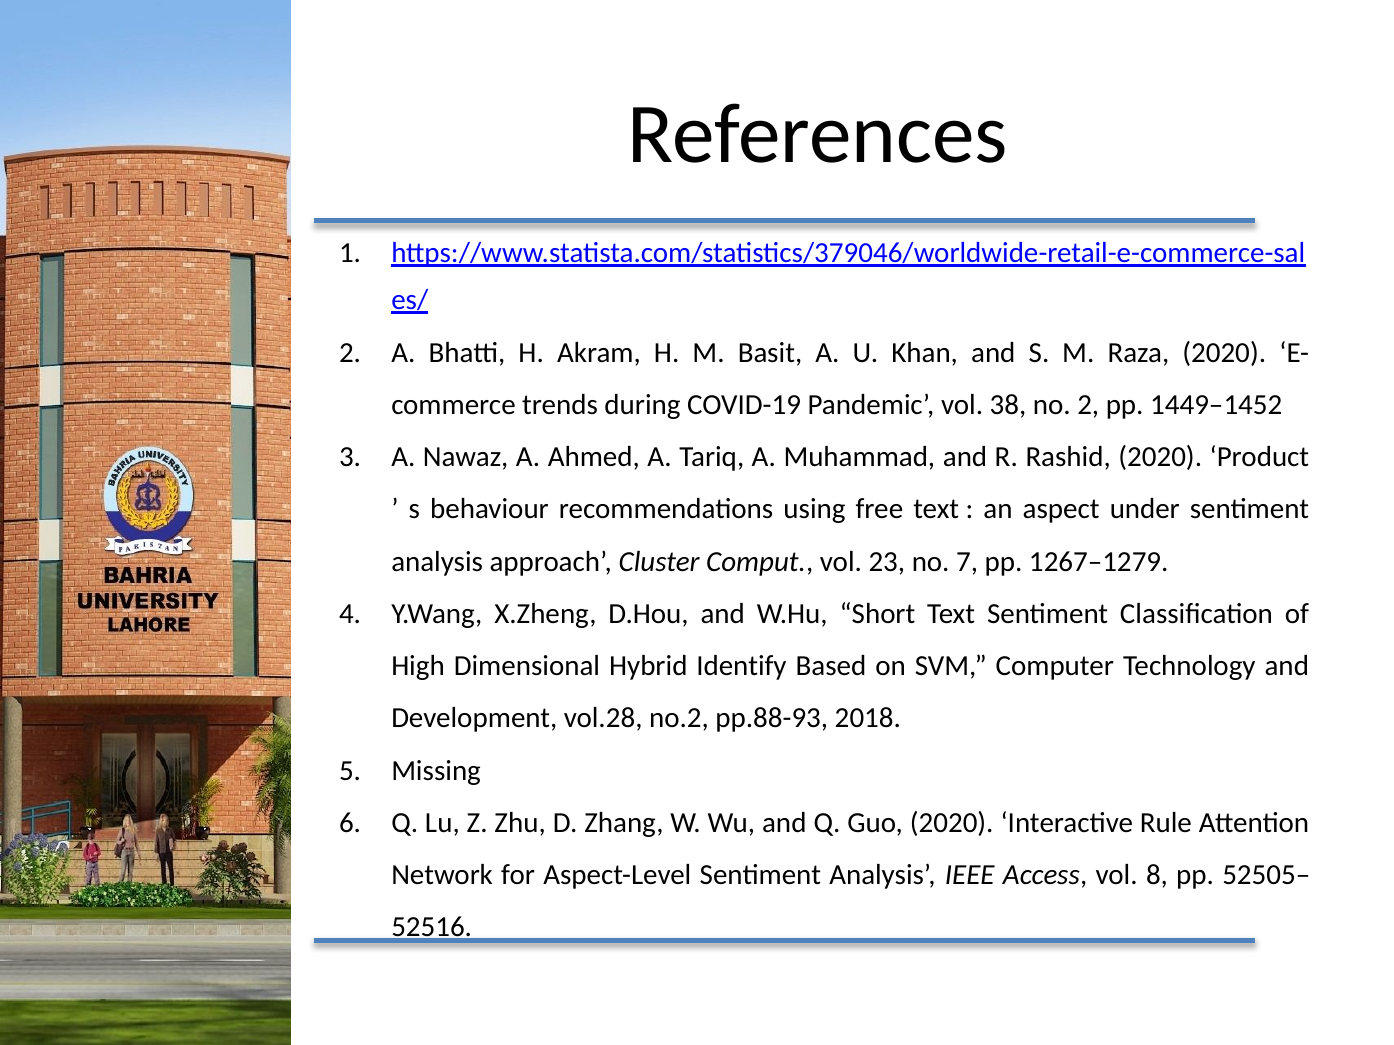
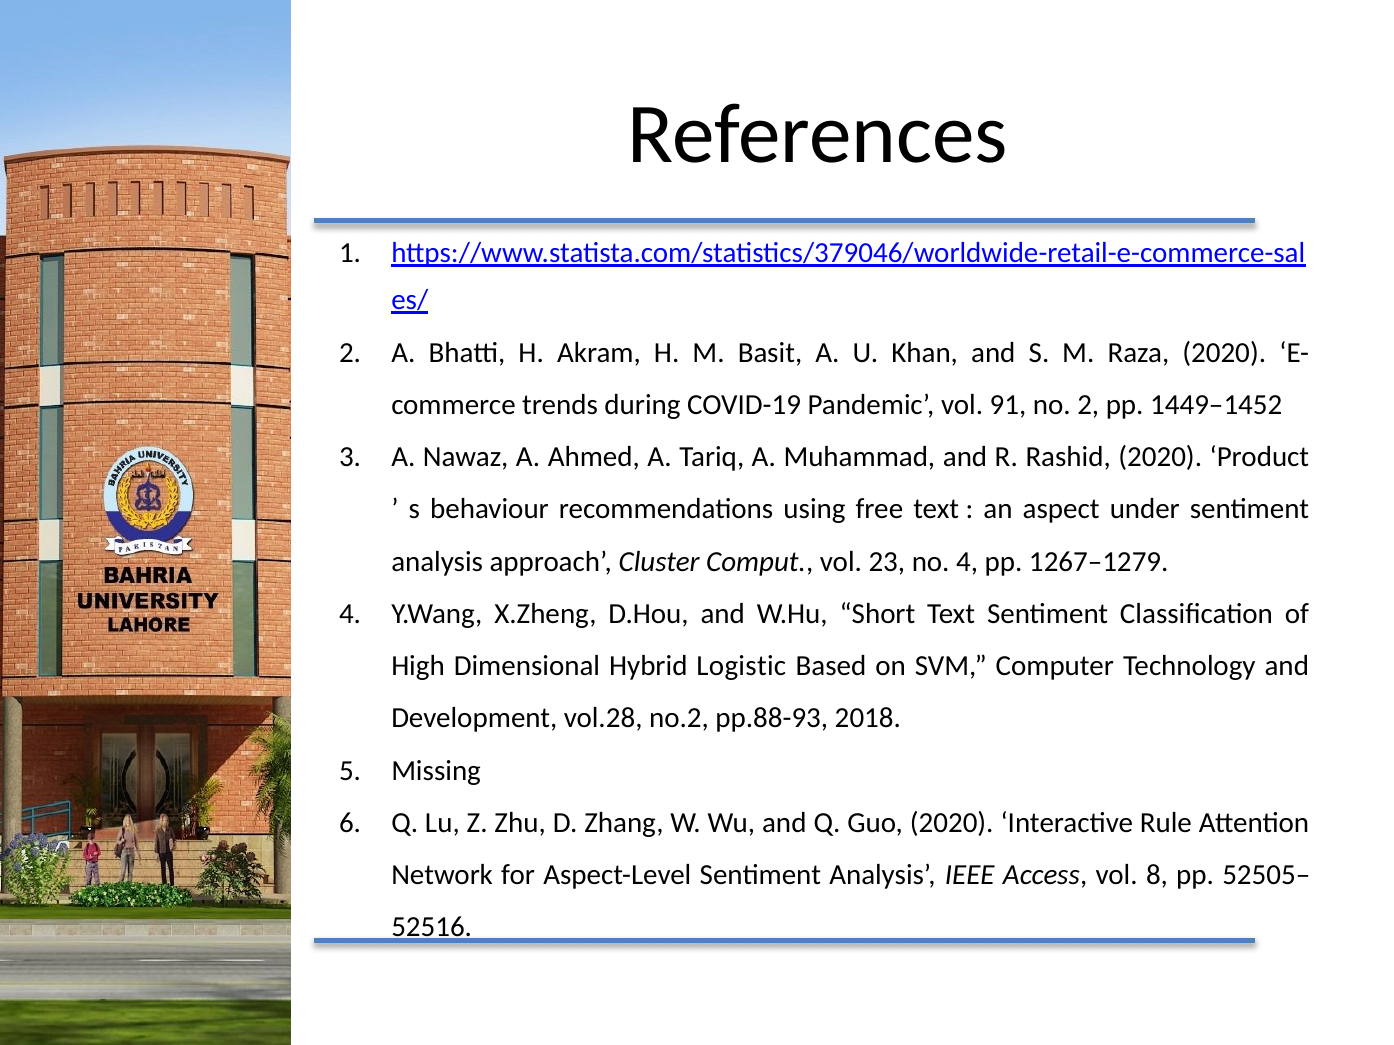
38: 38 -> 91
no 7: 7 -> 4
Identify: Identify -> Logistic
